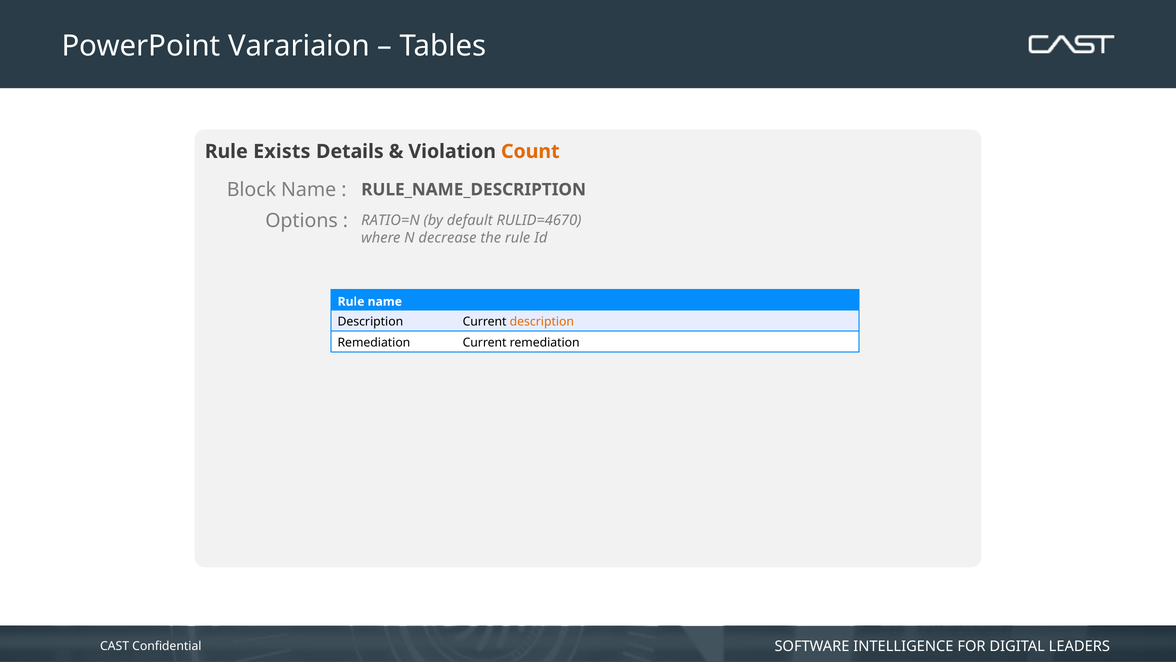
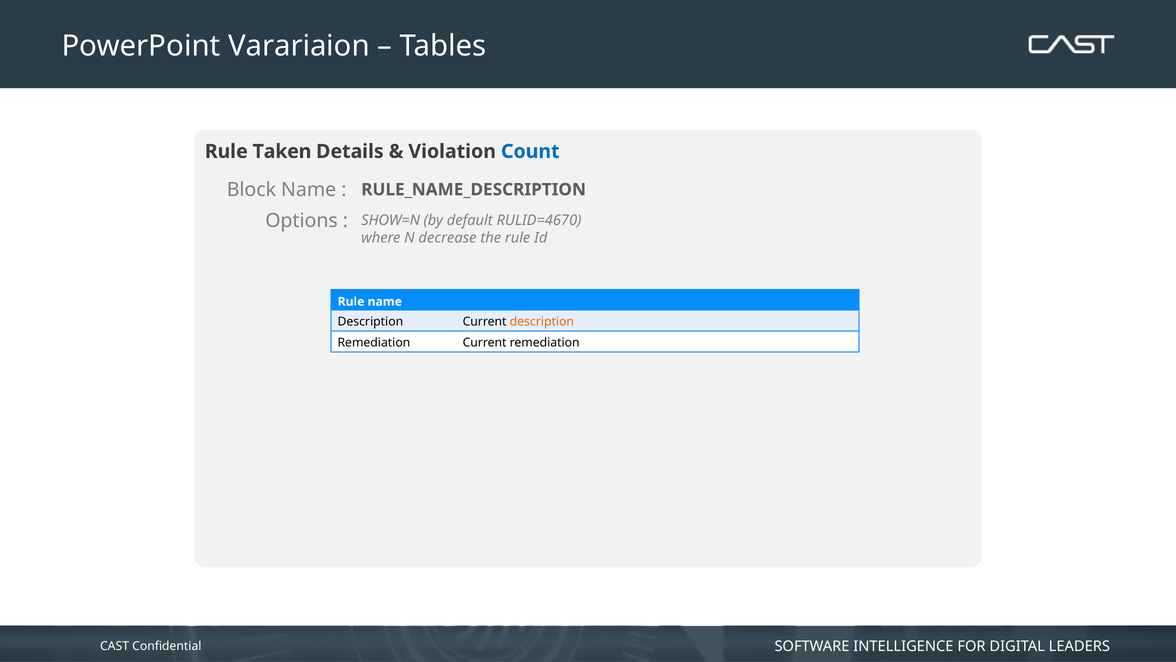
Exists: Exists -> Taken
Count colour: orange -> blue
RATIO=N: RATIO=N -> SHOW=N
